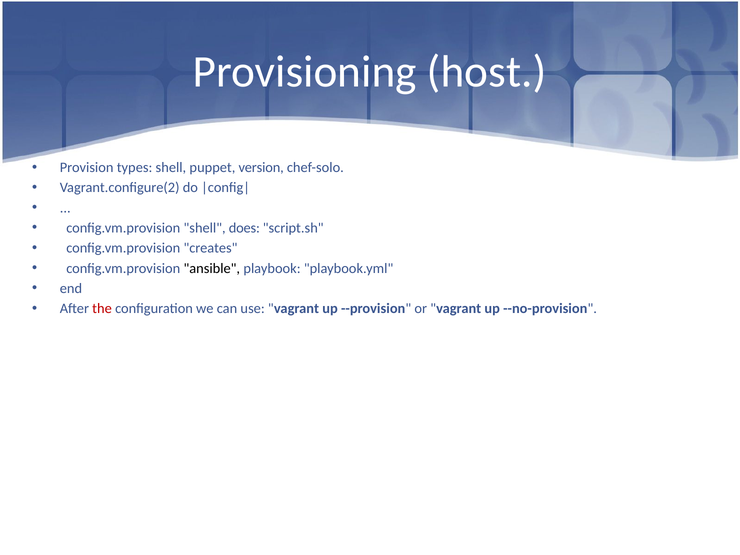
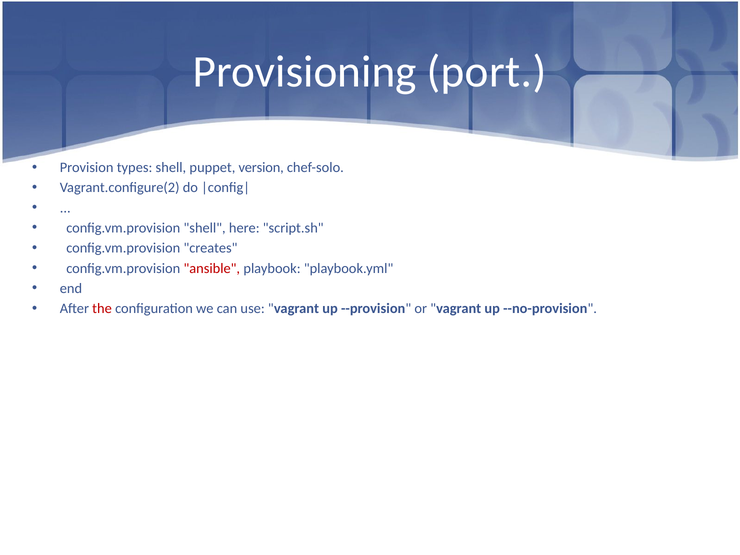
host: host -> port
does: does -> here
ansible colour: black -> red
